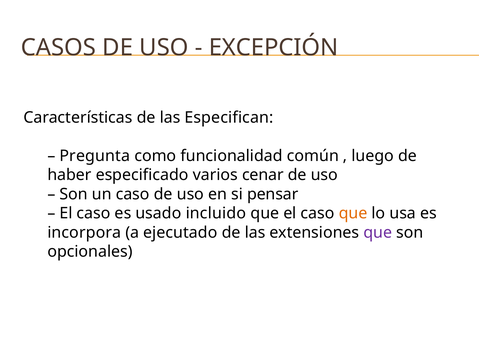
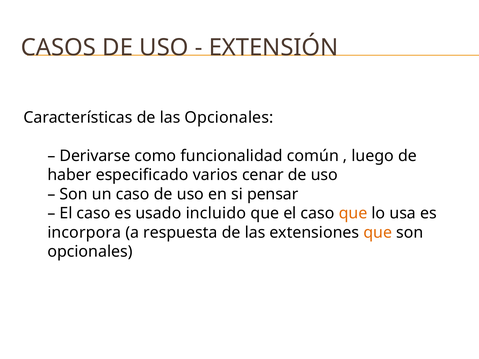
EXCEPCIÓN: EXCEPCIÓN -> EXTENSIÓN
las Especifican: Especifican -> Opcionales
Pregunta: Pregunta -> Derivarse
ejecutado: ejecutado -> respuesta
que at (378, 233) colour: purple -> orange
